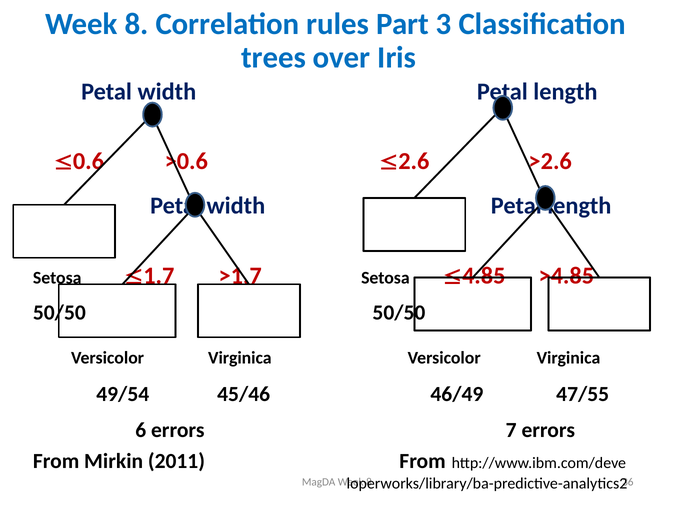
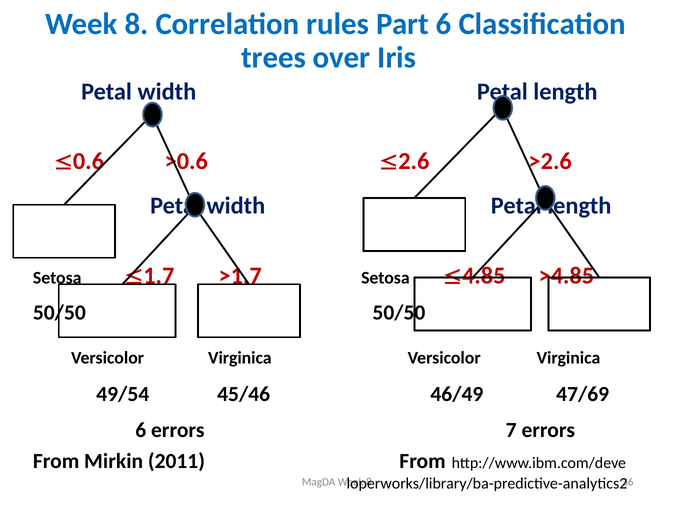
Part 3: 3 -> 6
47/55: 47/55 -> 47/69
